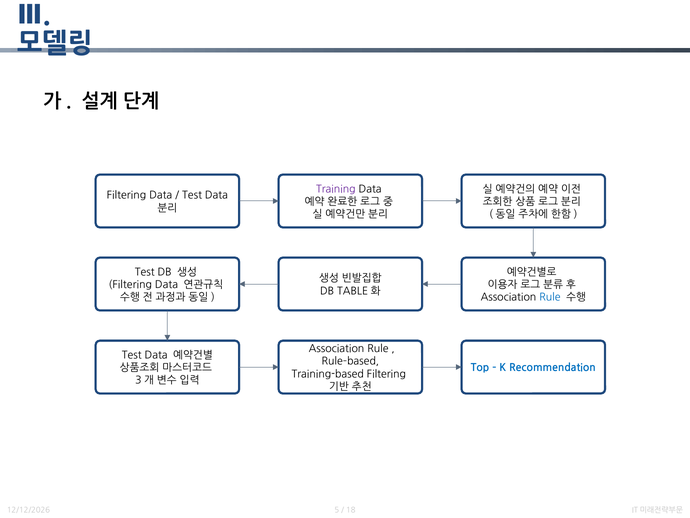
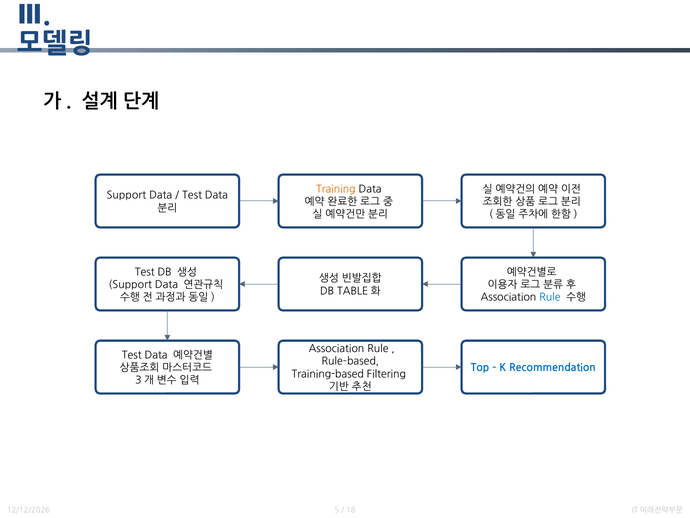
Training colour: purple -> orange
Filtering at (126, 195): Filtering -> Support
Filtering at (130, 284): Filtering -> Support
